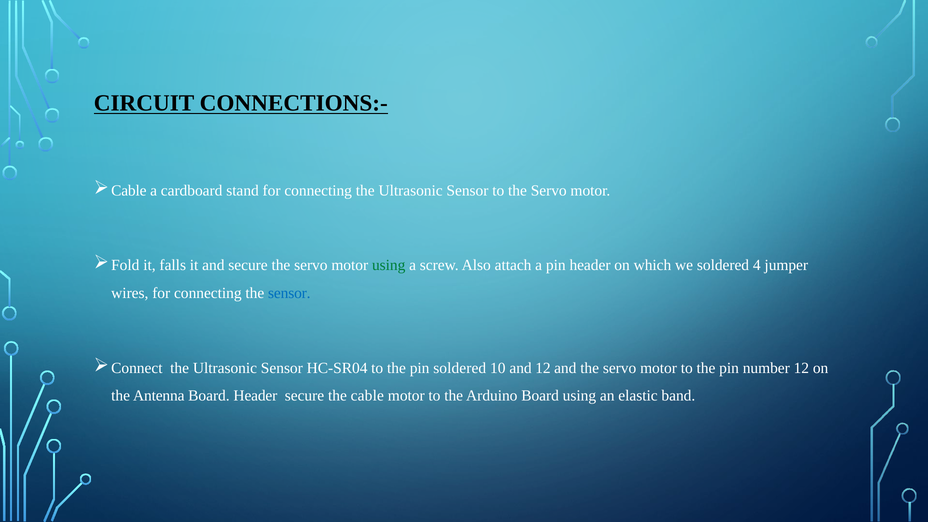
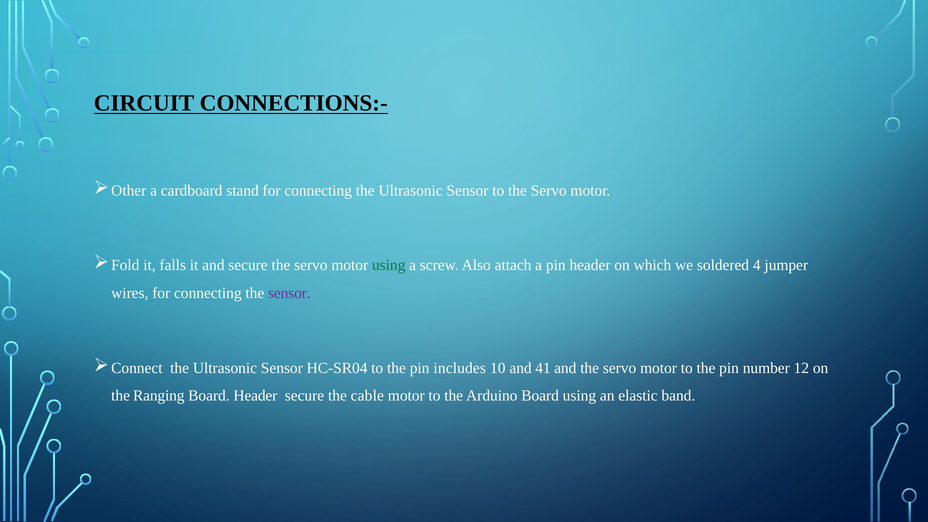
Cable at (129, 190): Cable -> Other
sensor at (289, 293) colour: blue -> purple
pin soldered: soldered -> includes
and 12: 12 -> 41
Antenna: Antenna -> Ranging
